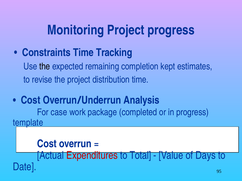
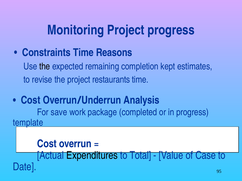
Tracking: Tracking -> Reasons
distribution: distribution -> restaurants
case: case -> save
Expenditures colour: red -> black
Days: Days -> Case
